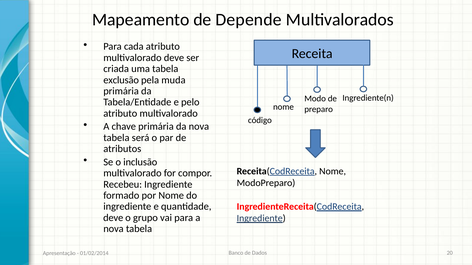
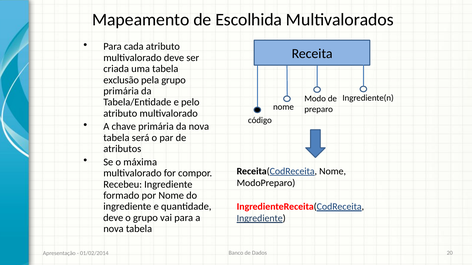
Depende: Depende -> Escolhida
pela muda: muda -> grupo
inclusão: inclusão -> máxima
